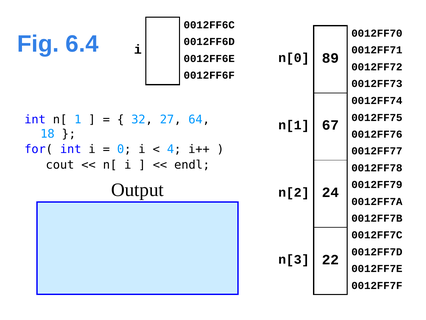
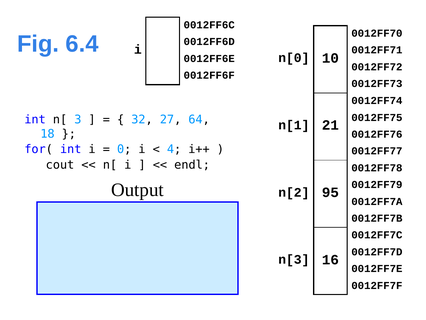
89: 89 -> 10
1: 1 -> 3
67: 67 -> 21
24: 24 -> 95
22: 22 -> 16
